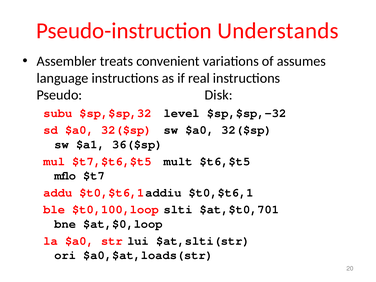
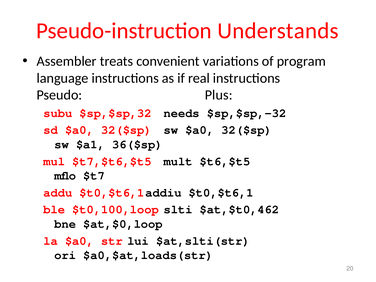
assumes: assumes -> program
Disk: Disk -> Plus
level: level -> needs
$at,$t0,701: $at,$t0,701 -> $at,$t0,462
